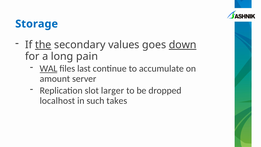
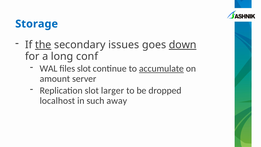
values: values -> issues
pain: pain -> conf
WAL underline: present -> none
files last: last -> slot
accumulate underline: none -> present
takes: takes -> away
